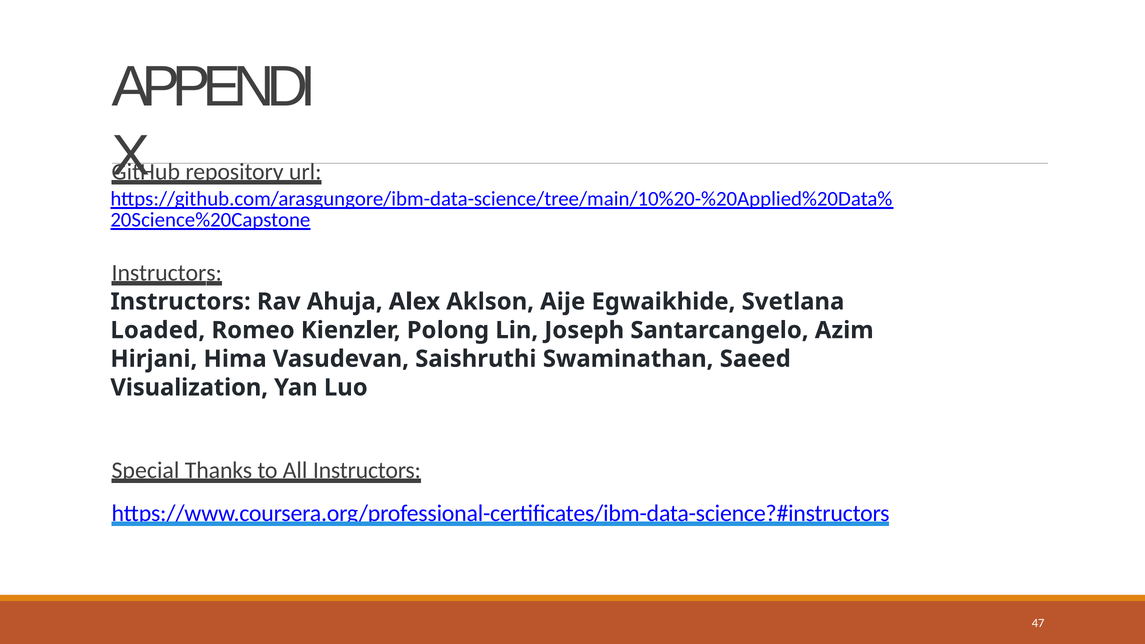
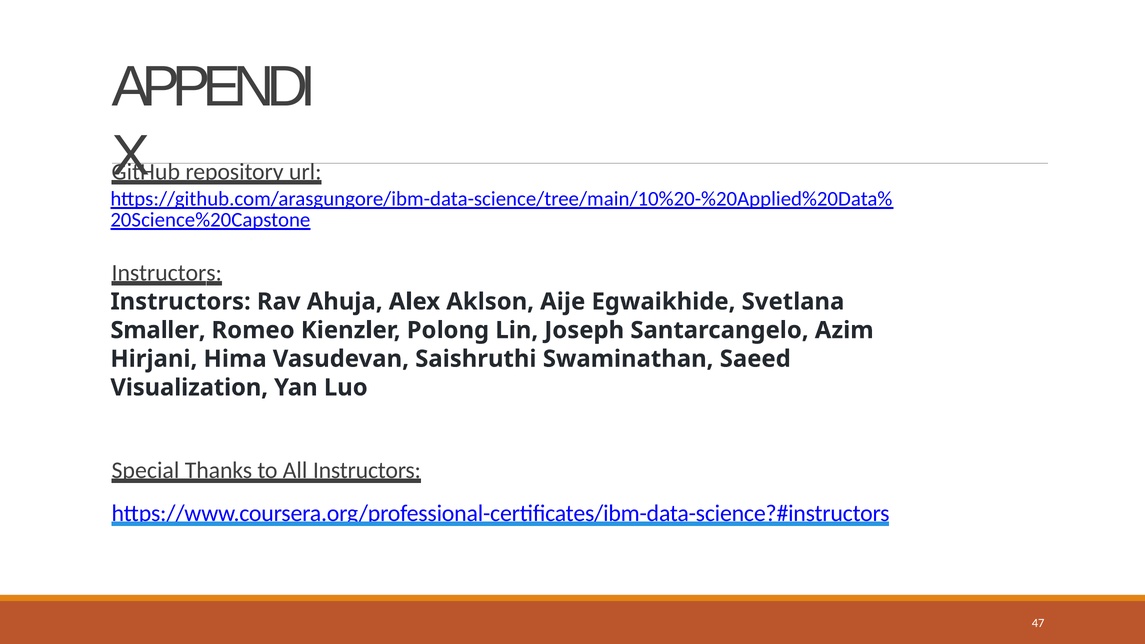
Loaded: Loaded -> Smaller
